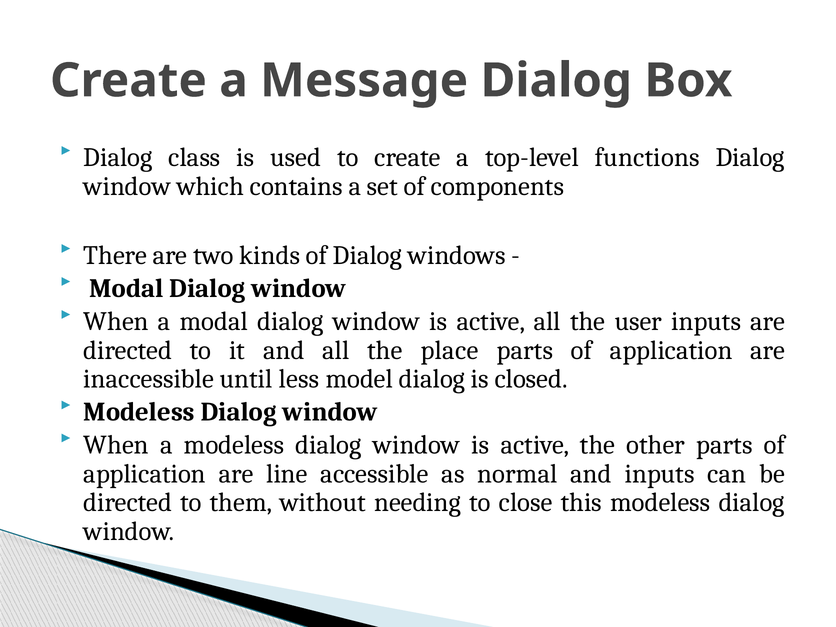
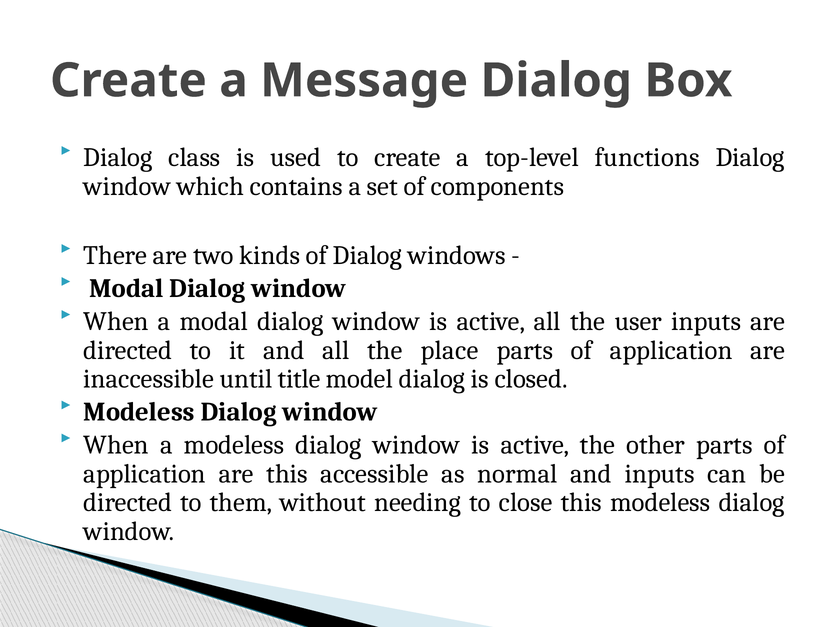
less: less -> title
are line: line -> this
